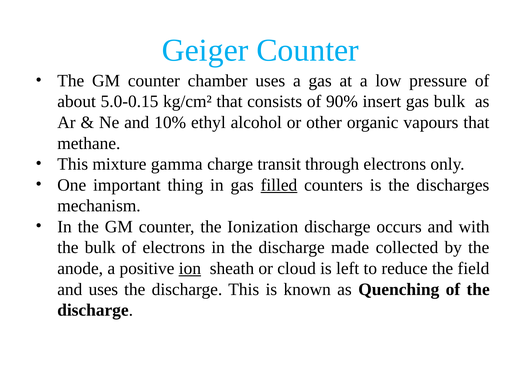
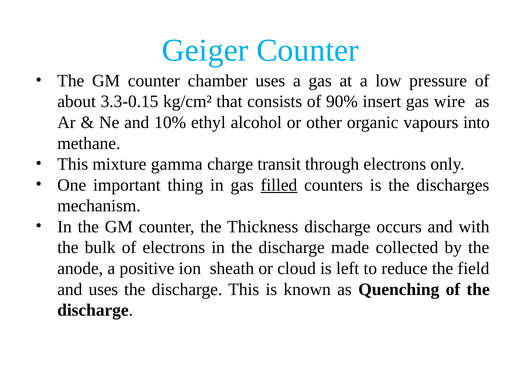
5.0-0.15: 5.0-0.15 -> 3.3-0.15
gas bulk: bulk -> wire
vapours that: that -> into
Ionization: Ionization -> Thickness
ion underline: present -> none
